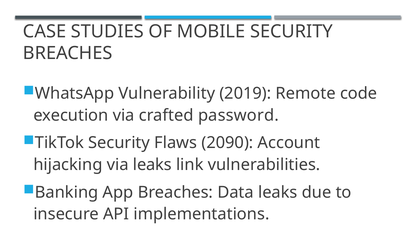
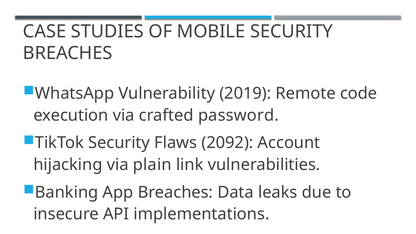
2090: 2090 -> 2092
via leaks: leaks -> plain
